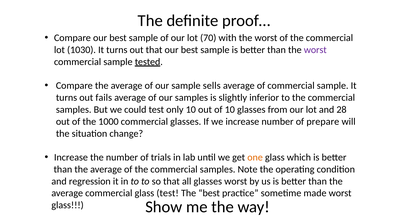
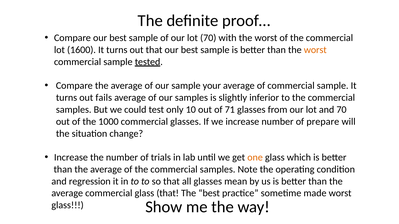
1030: 1030 -> 1600
worst at (315, 50) colour: purple -> orange
sells: sells -> your
of 10: 10 -> 71
and 28: 28 -> 70
glasses worst: worst -> mean
glass test: test -> that
